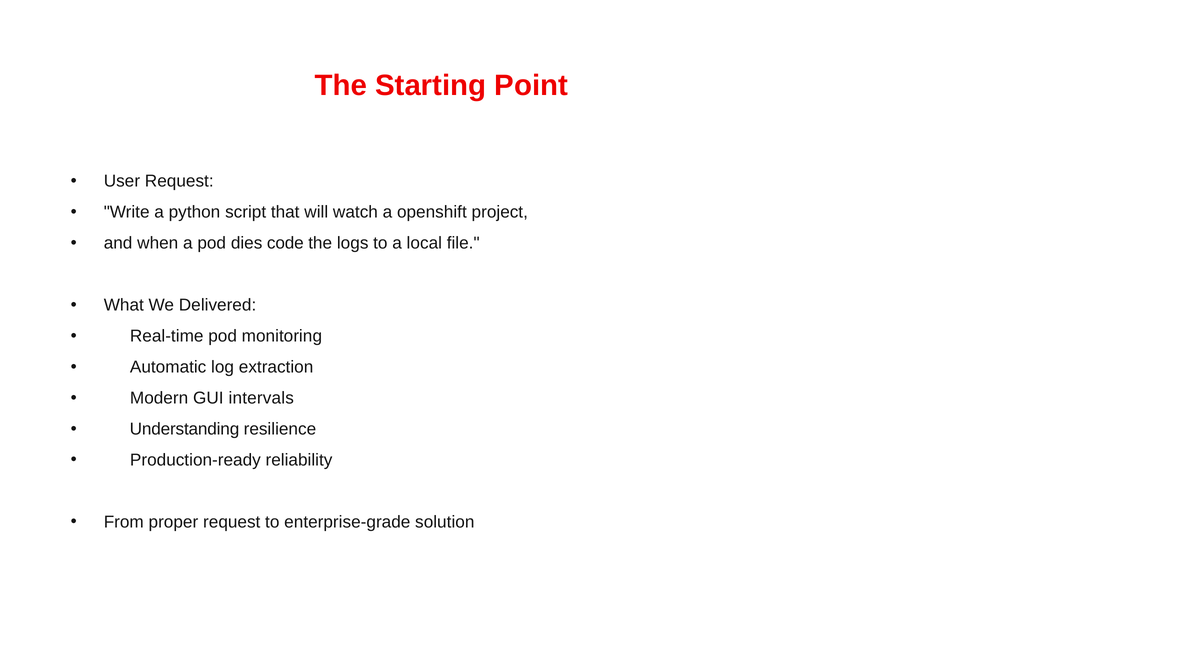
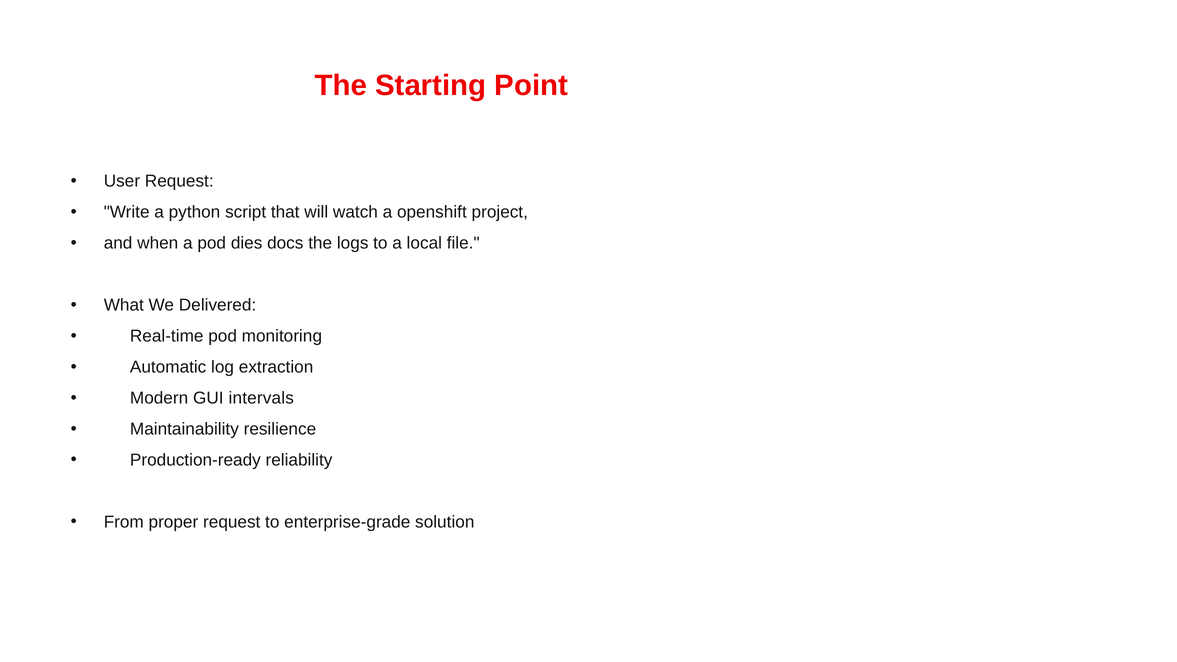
code: code -> docs
Understanding: Understanding -> Maintainability
